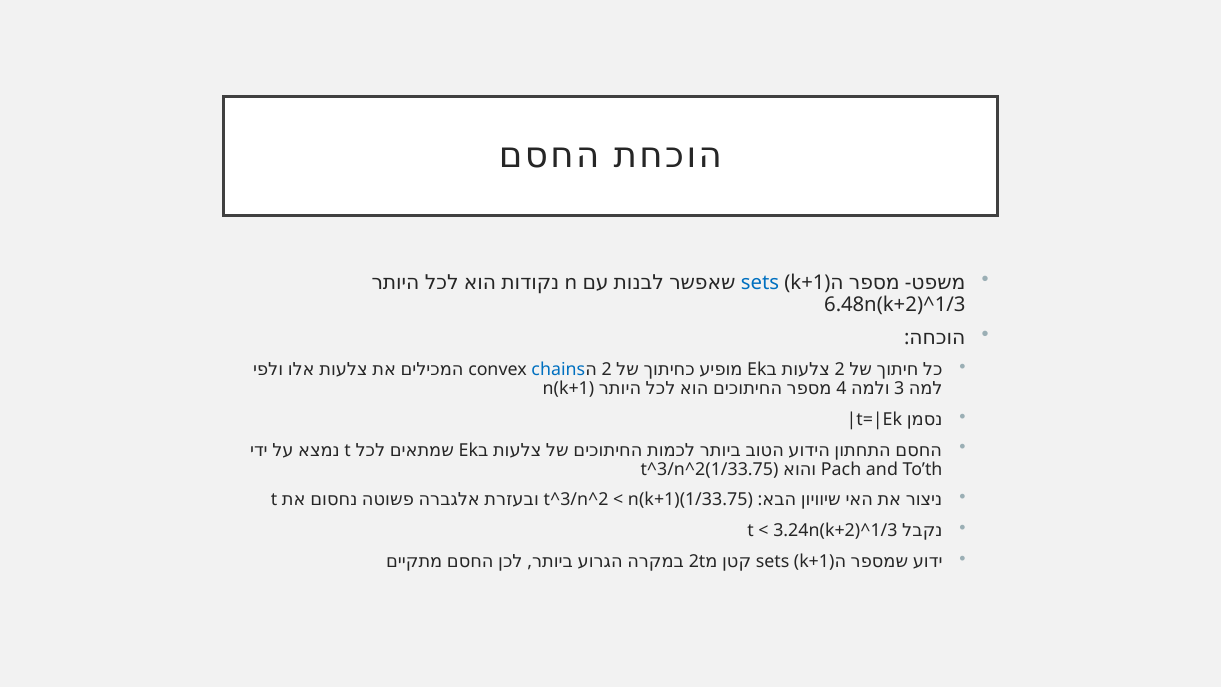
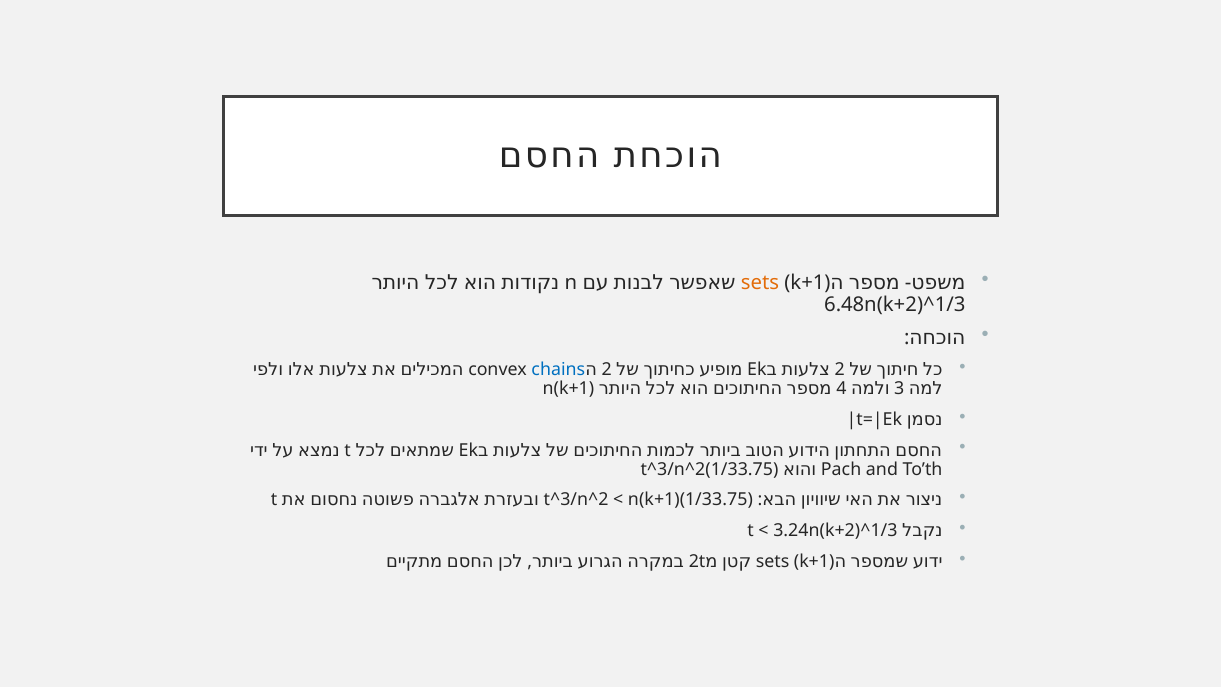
sets at (760, 282) colour: blue -> orange
